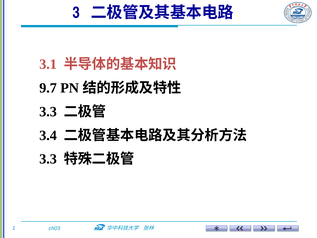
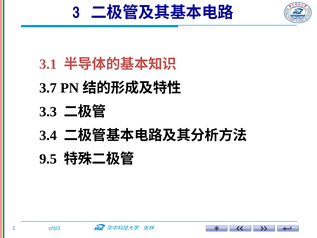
9.7: 9.7 -> 3.7
3.3 at (48, 159): 3.3 -> 9.5
